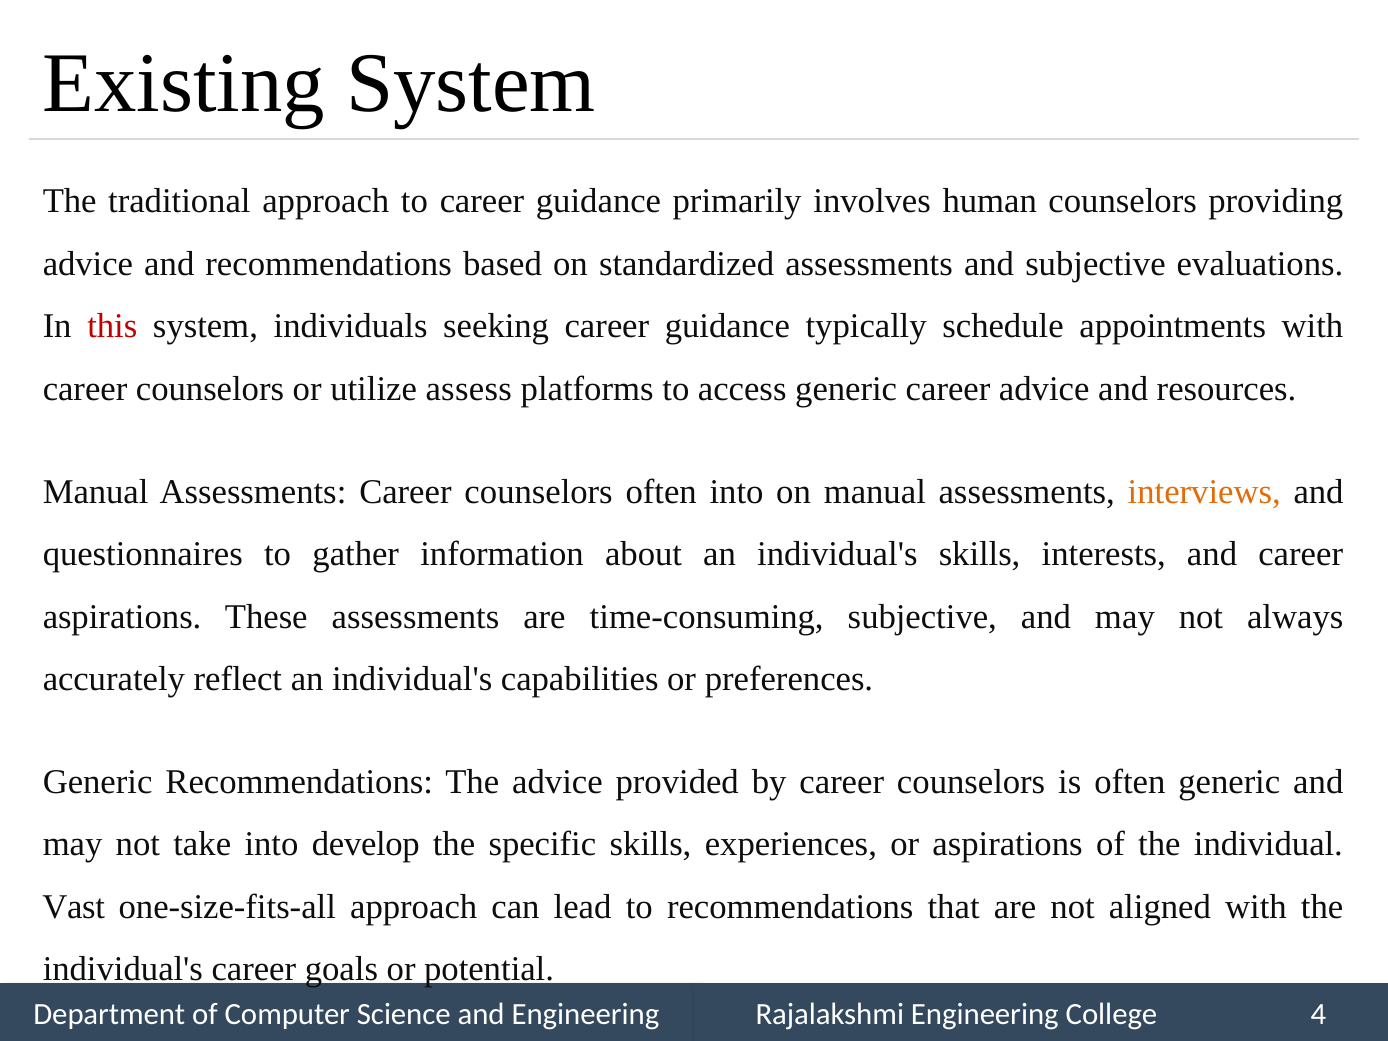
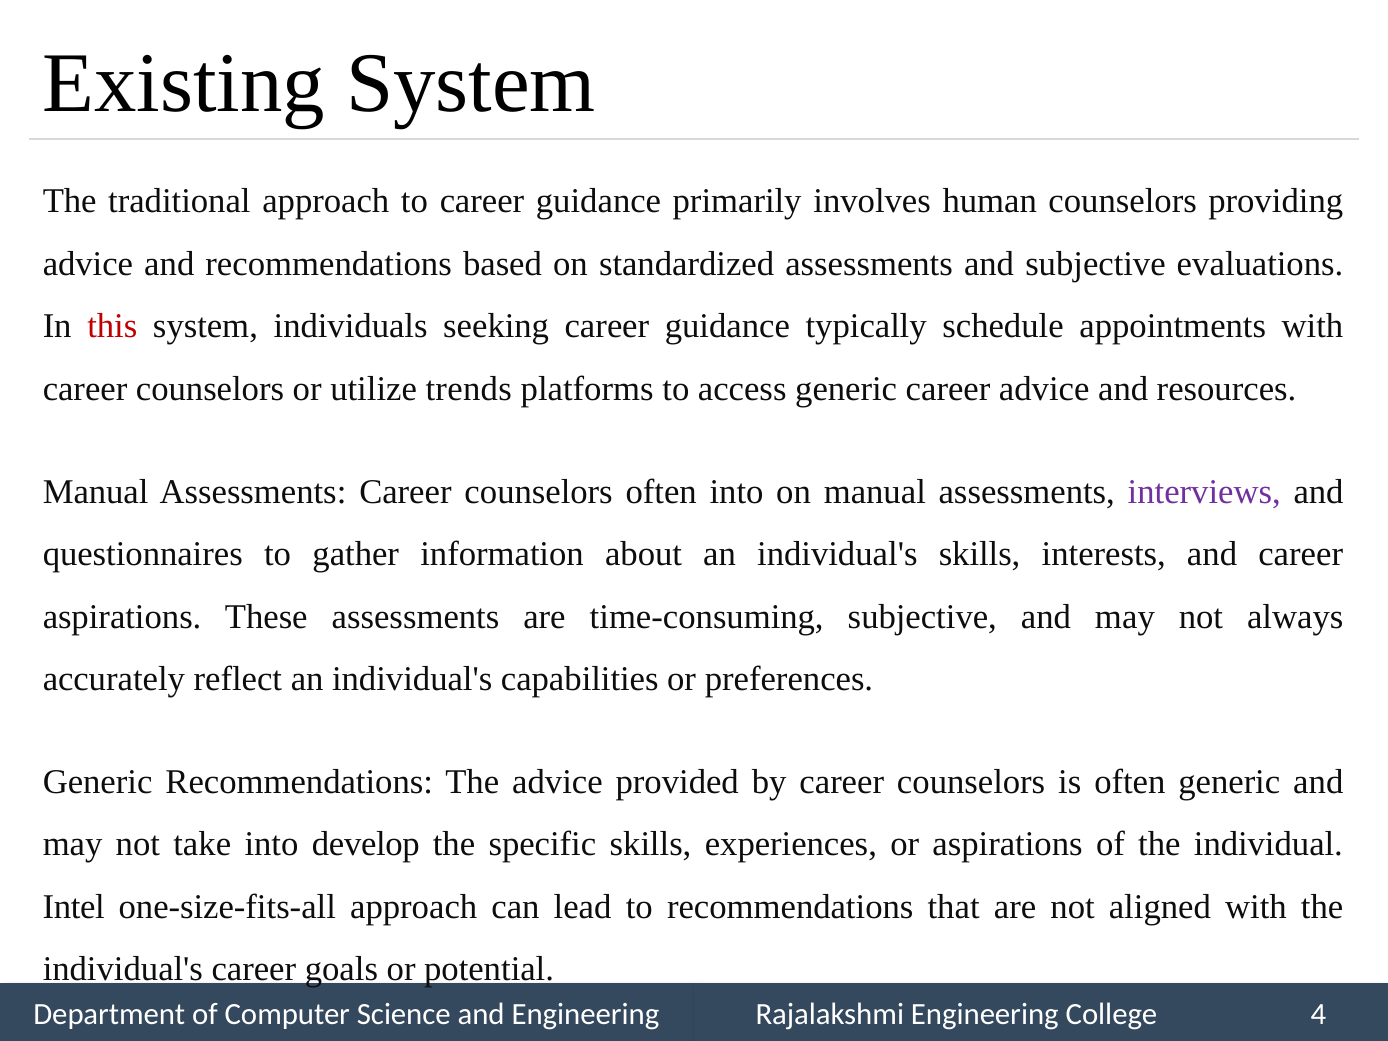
assess: assess -> trends
interviews colour: orange -> purple
Vast: Vast -> Intel
